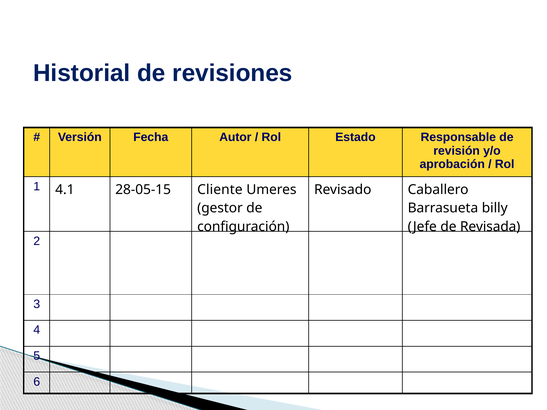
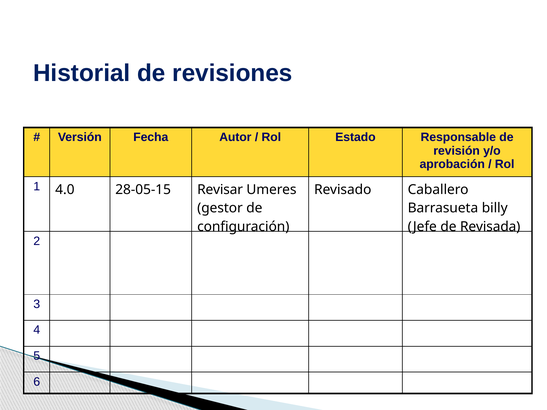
4.1: 4.1 -> 4.0
Cliente: Cliente -> Revisar
